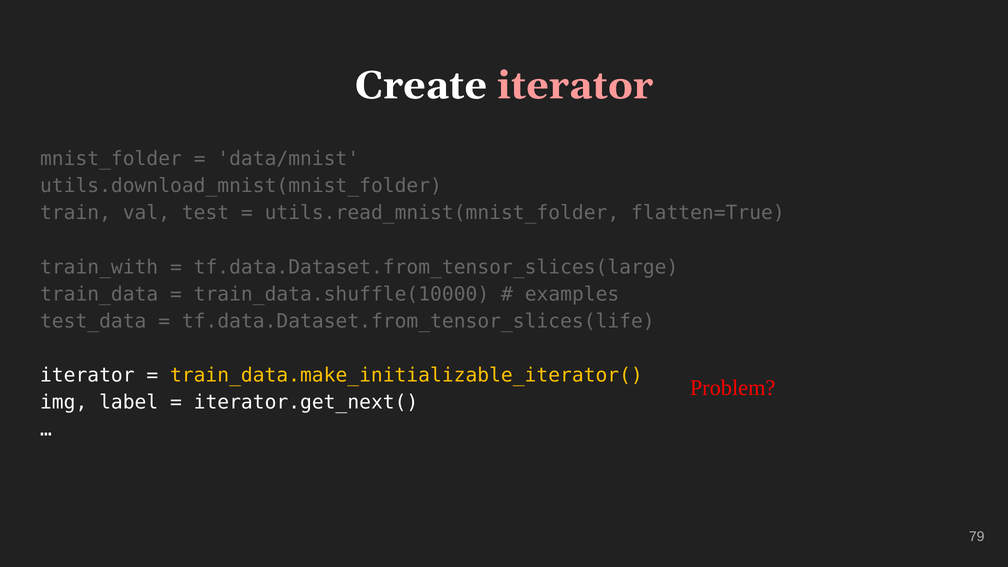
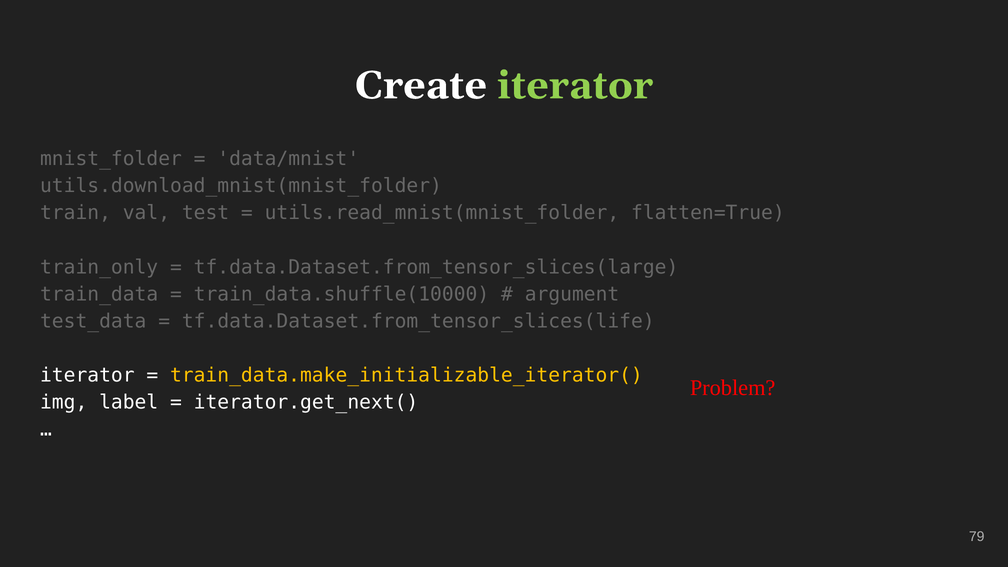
iterator at (575, 85) colour: pink -> light green
train_with: train_with -> train_only
examples: examples -> argument
